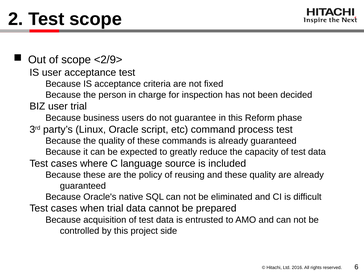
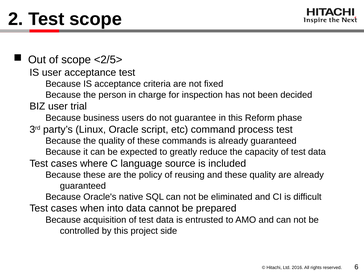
<2/9>: <2/9> -> <2/5>
when trial: trial -> into
